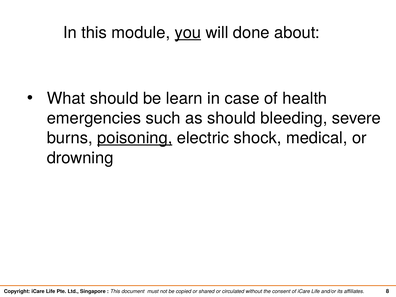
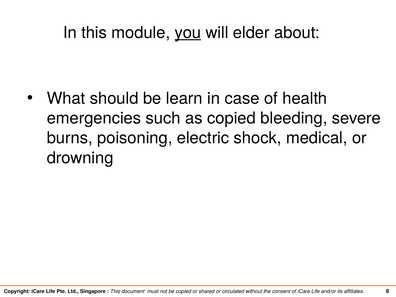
done: done -> elder
as should: should -> copied
poisoning underline: present -> none
